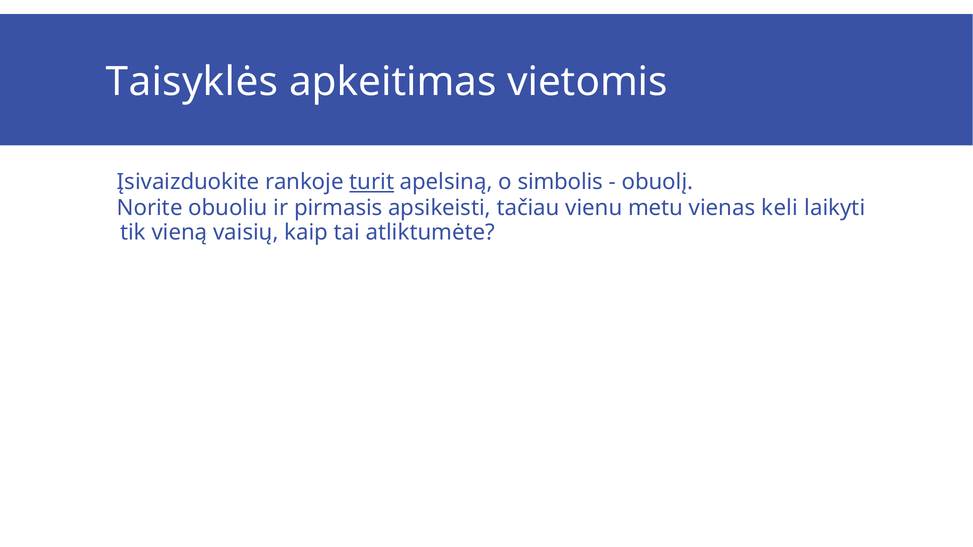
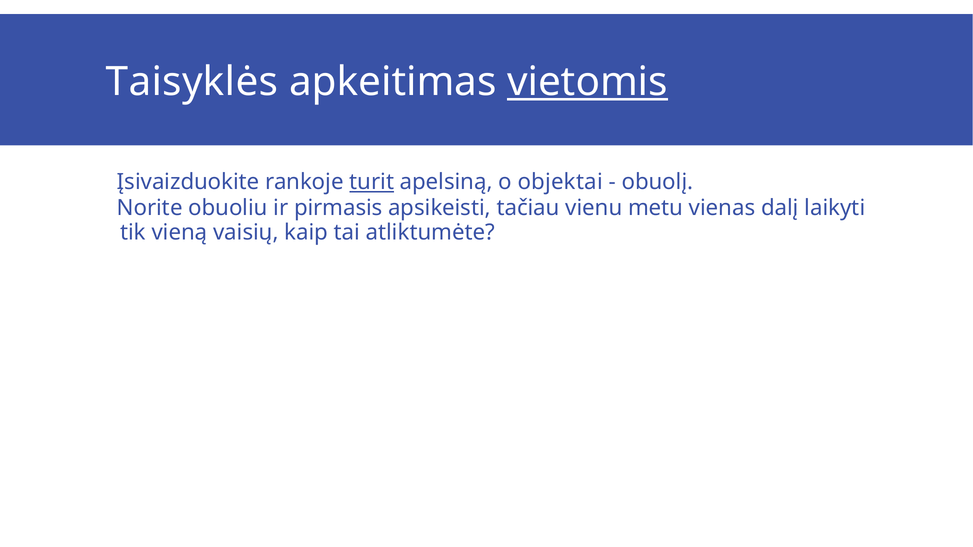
vietomis underline: none -> present
simbolis: simbolis -> objektai
keli: keli -> dalį
